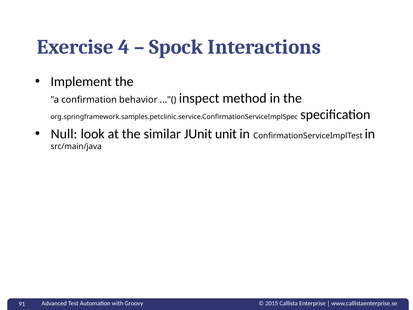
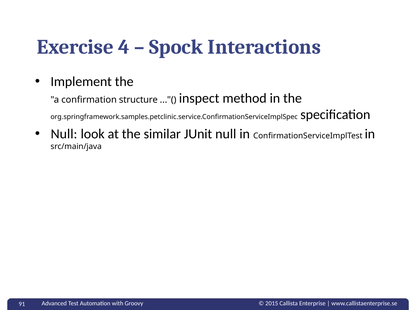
behavior: behavior -> structure
JUnit unit: unit -> null
